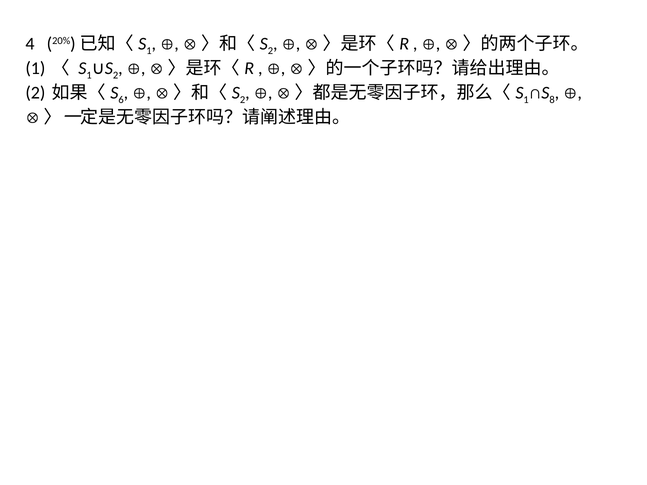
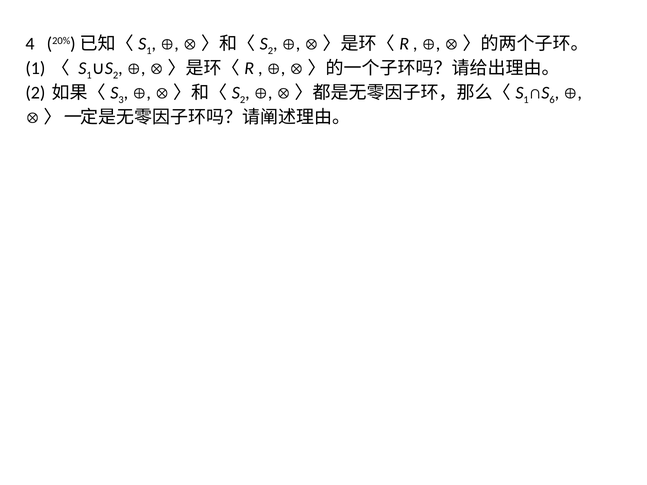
6: 6 -> 3
8: 8 -> 6
